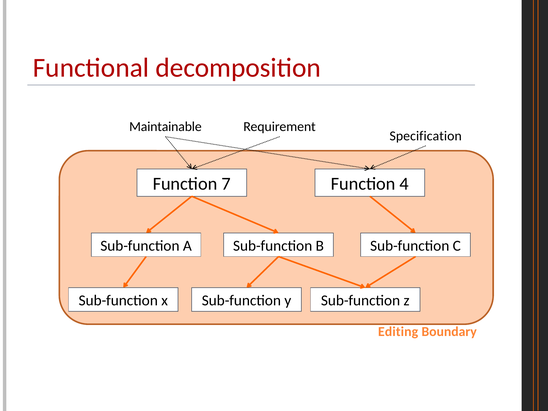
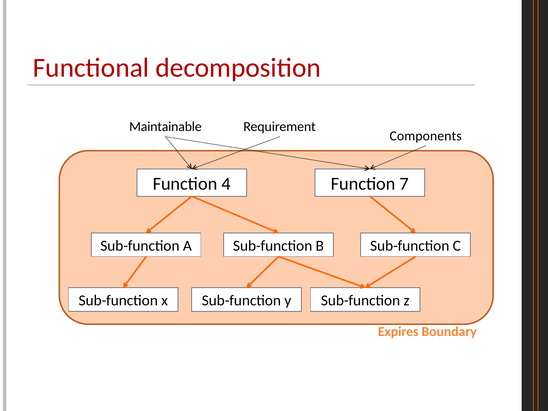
Specification: Specification -> Components
7: 7 -> 4
4: 4 -> 7
Editing: Editing -> Expires
